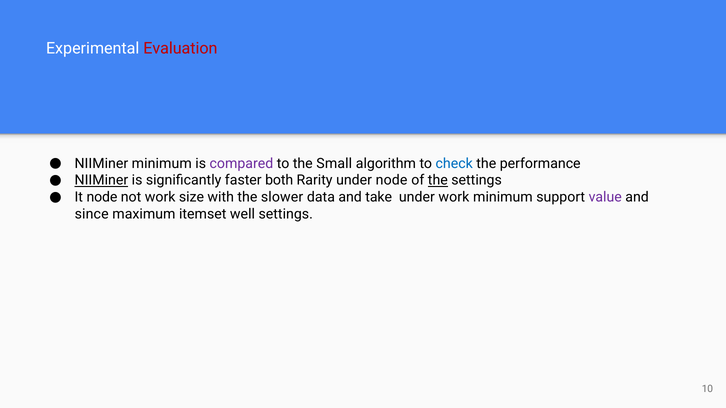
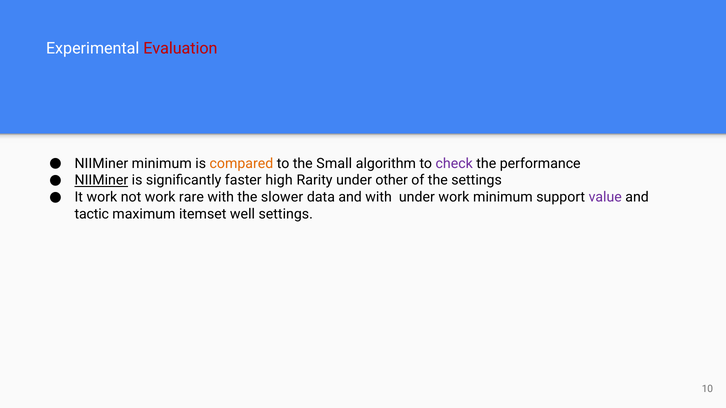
compared colour: purple -> orange
check colour: blue -> purple
both: both -> high
under node: node -> other
the at (438, 180) underline: present -> none
It node: node -> work
size: size -> rare
and take: take -> with
since: since -> tactic
